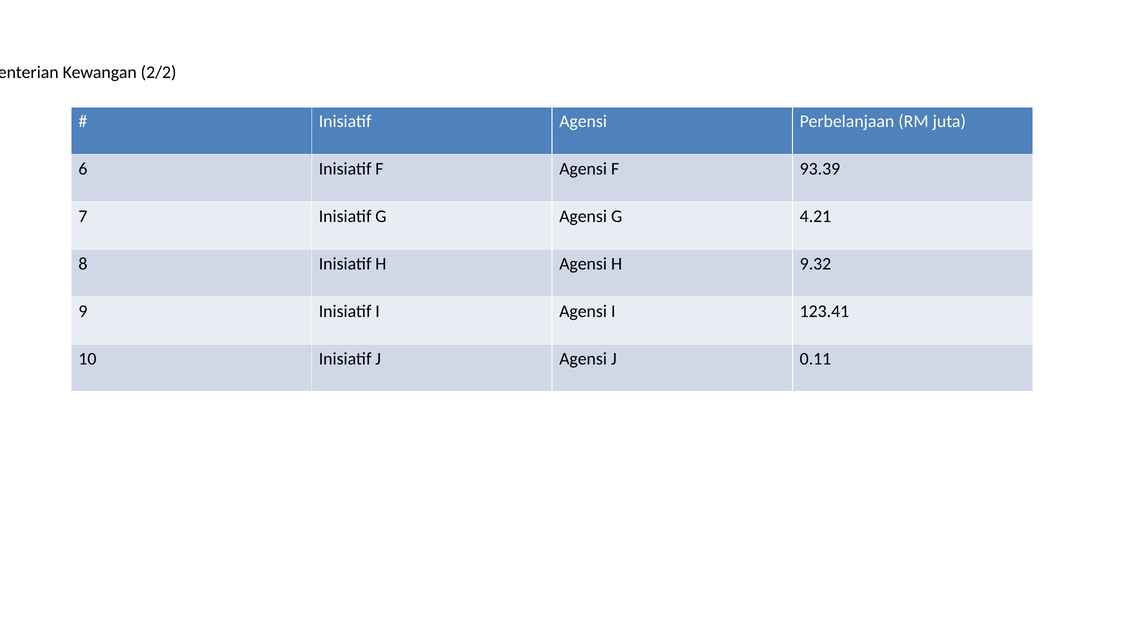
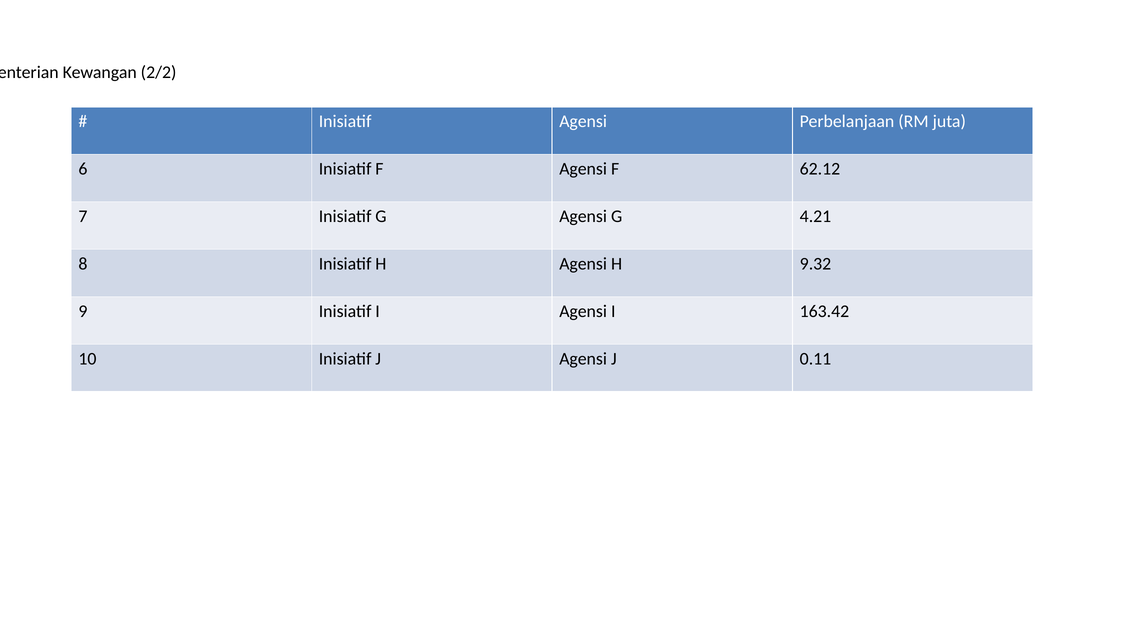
93.39: 93.39 -> 62.12
123.41: 123.41 -> 163.42
